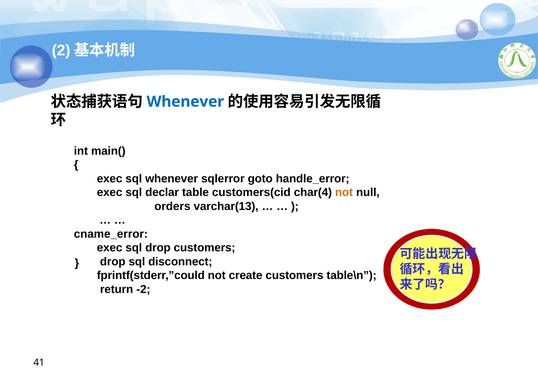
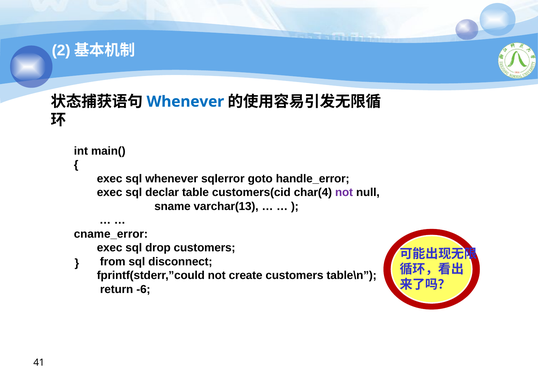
not at (344, 192) colour: orange -> purple
orders: orders -> sname
drop at (113, 261): drop -> from
-2: -2 -> -6
